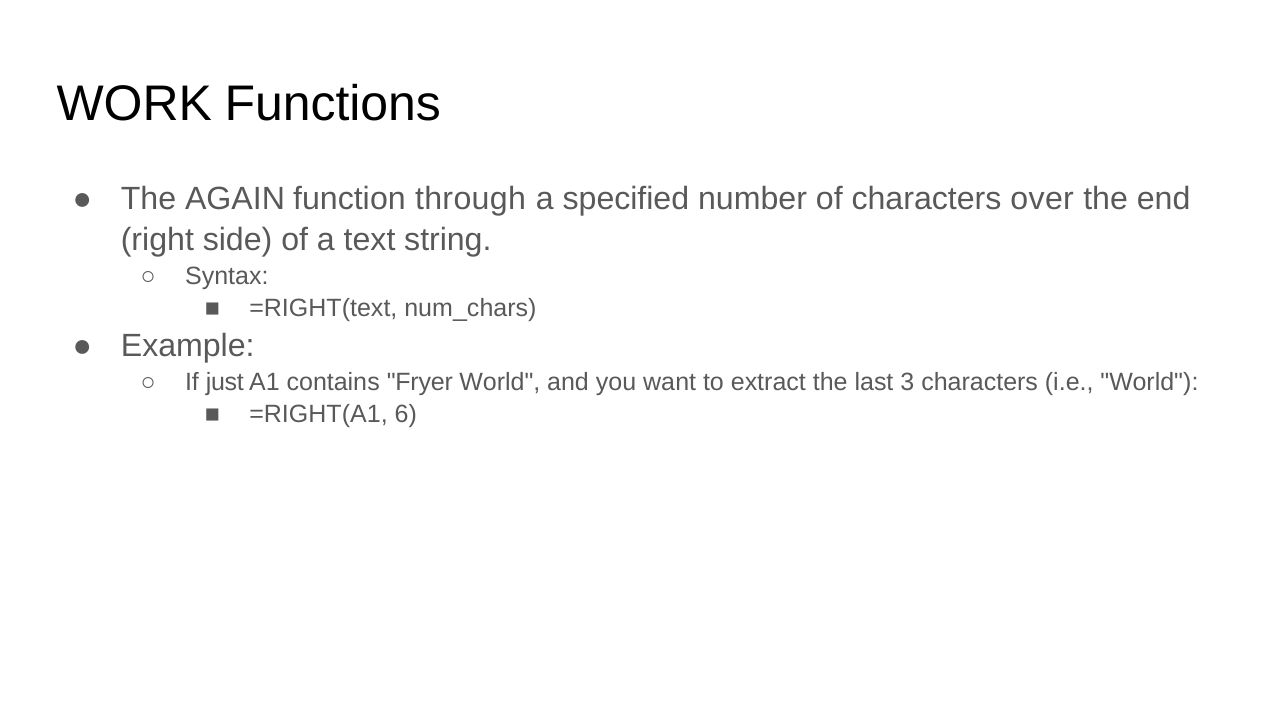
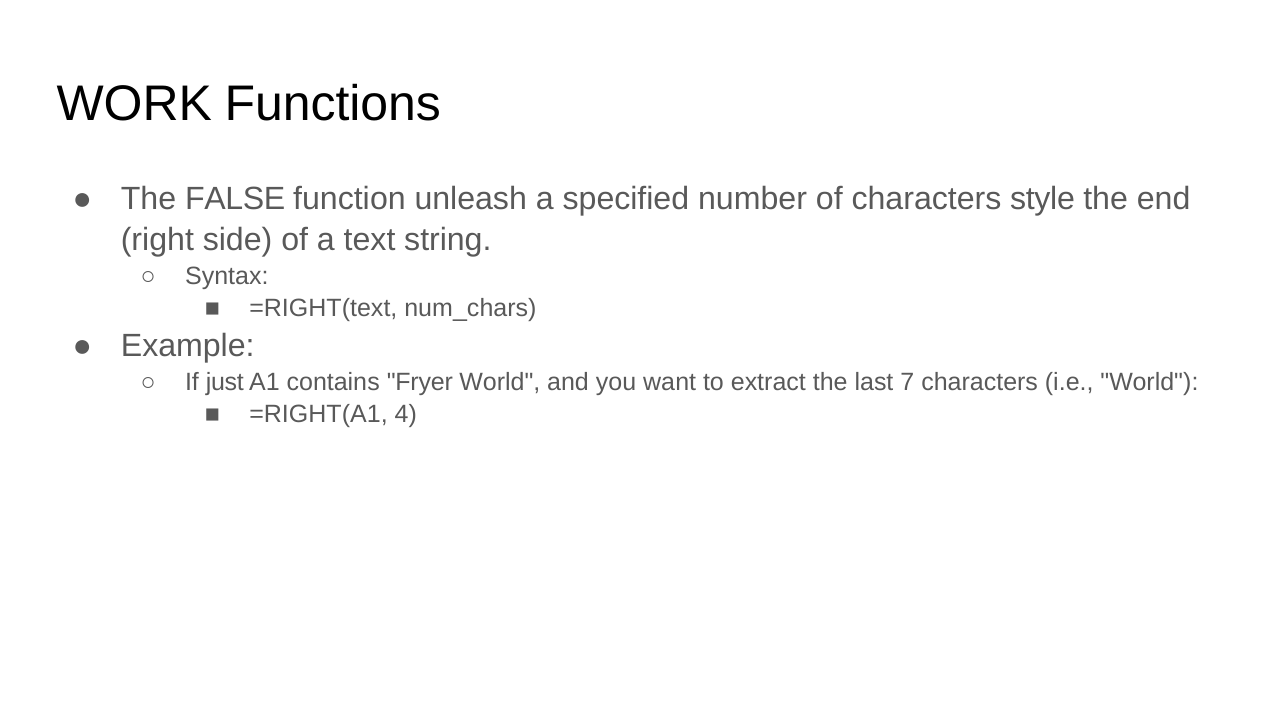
AGAIN: AGAIN -> FALSE
through: through -> unleash
over: over -> style
3: 3 -> 7
6: 6 -> 4
